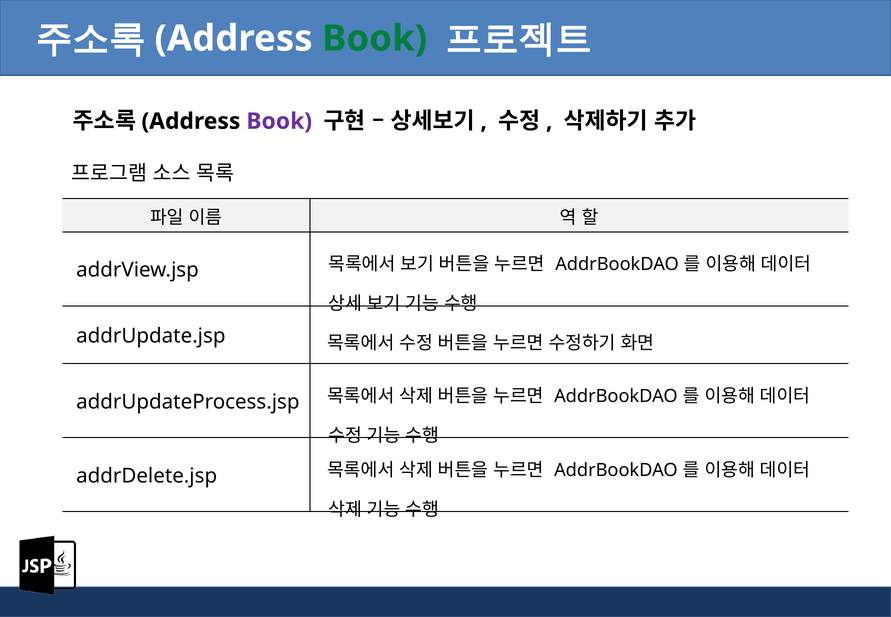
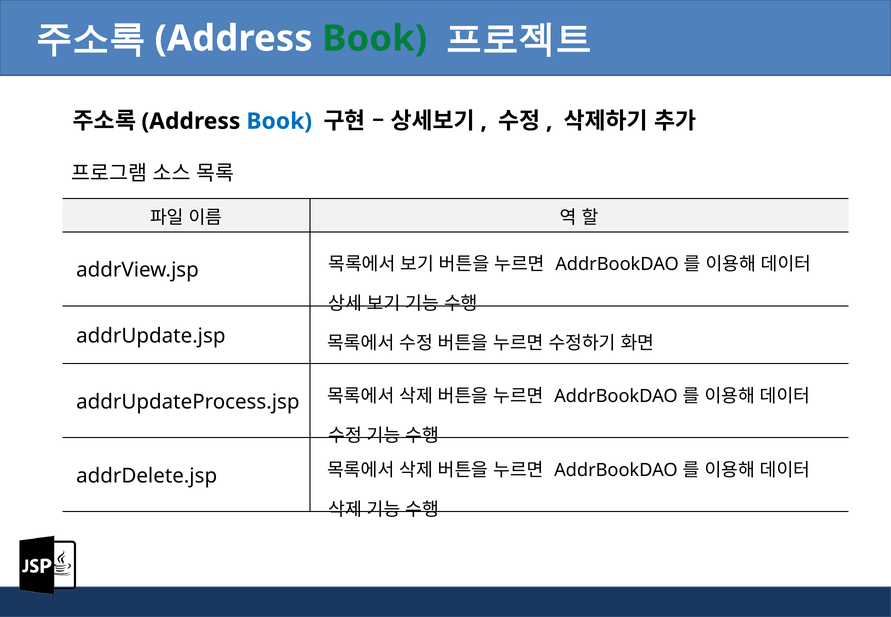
Book at (279, 121) colour: purple -> blue
